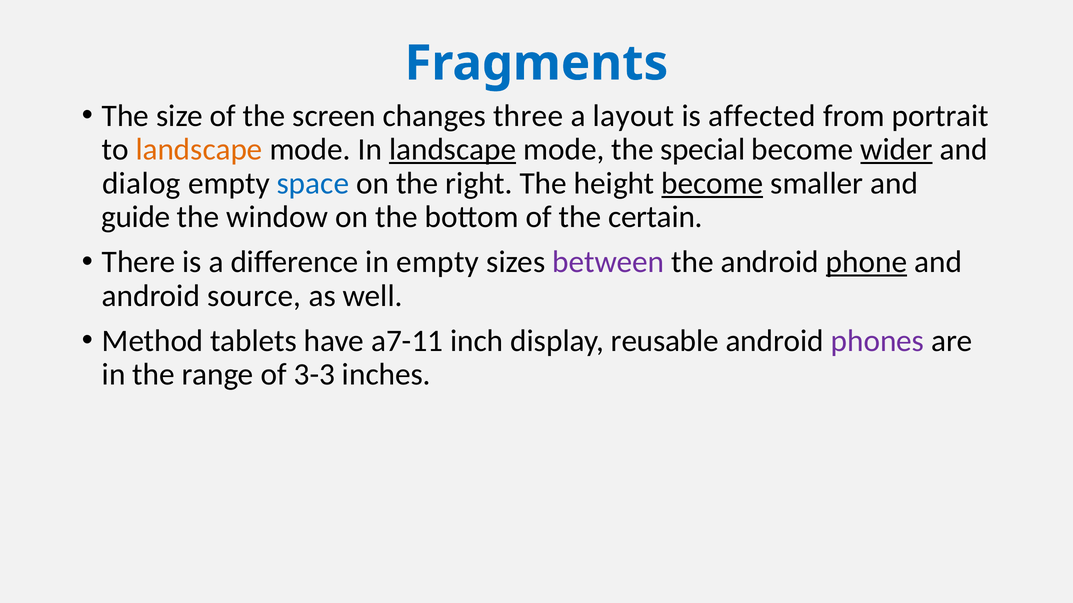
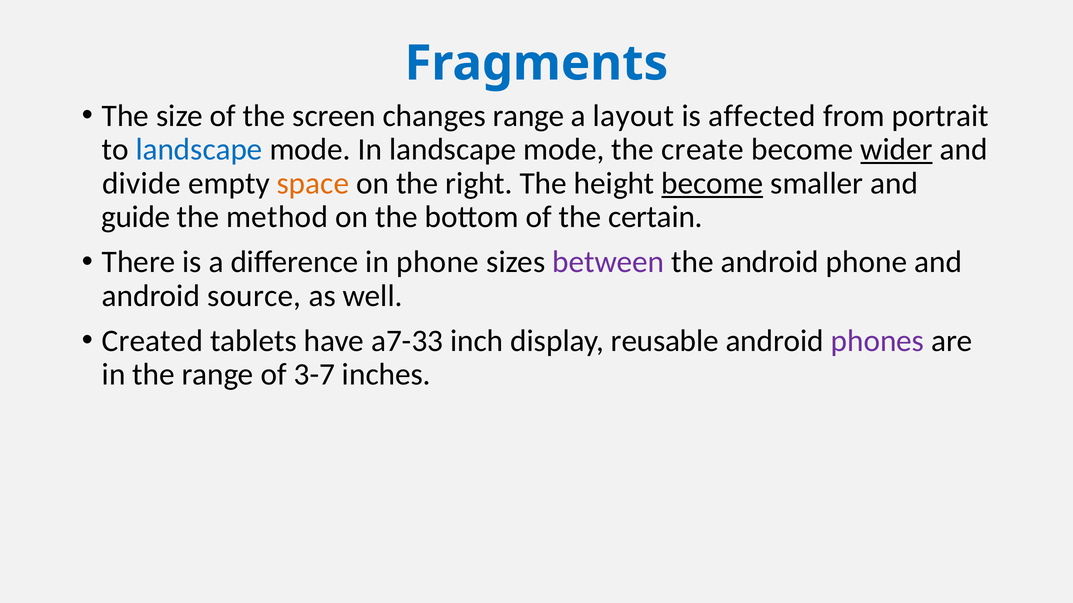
changes three: three -> range
landscape at (199, 150) colour: orange -> blue
landscape at (453, 150) underline: present -> none
special: special -> create
dialog: dialog -> divide
space colour: blue -> orange
window: window -> method
in empty: empty -> phone
phone at (866, 262) underline: present -> none
Method: Method -> Created
a7-11: a7-11 -> a7-33
3-3: 3-3 -> 3-7
